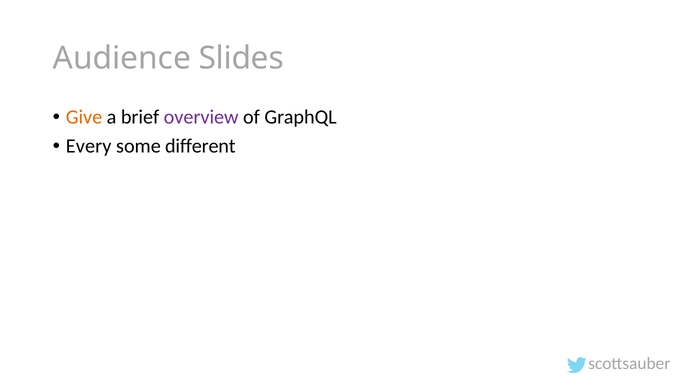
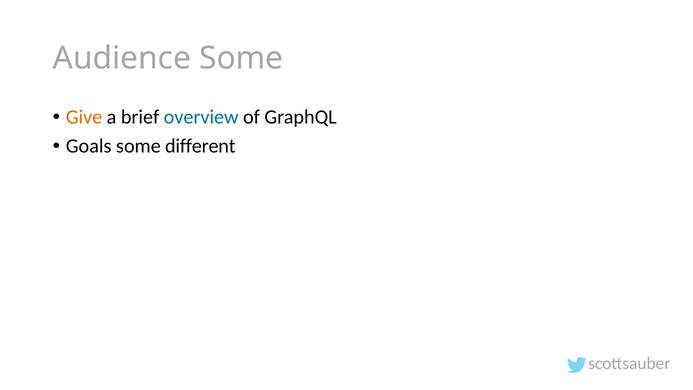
Audience Slides: Slides -> Some
overview colour: purple -> blue
Every: Every -> Goals
